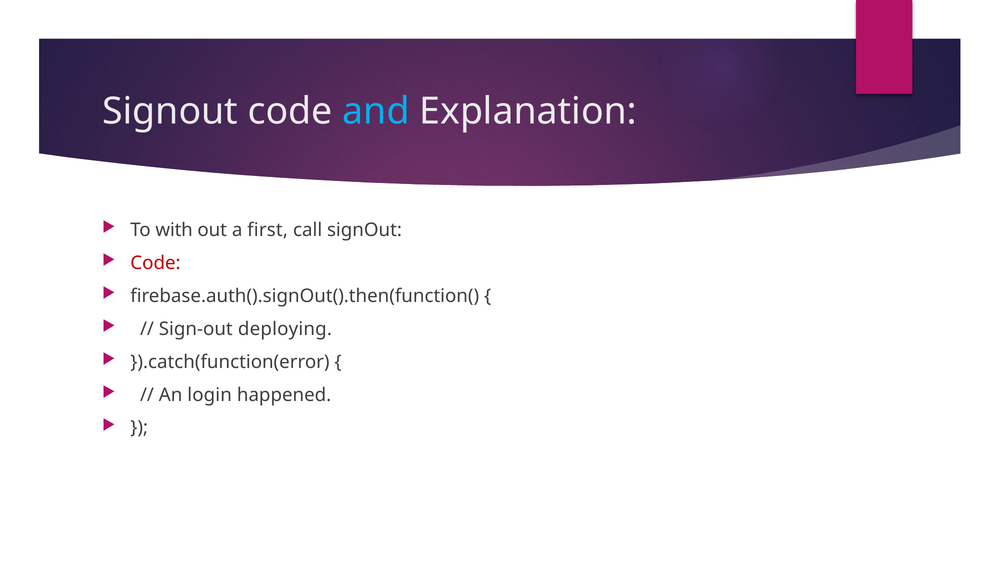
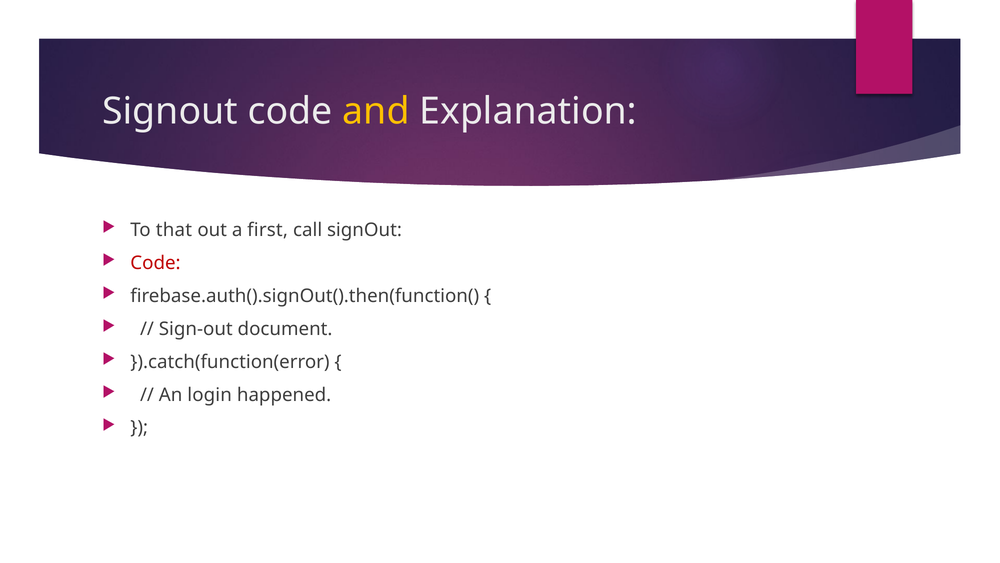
and colour: light blue -> yellow
with: with -> that
deploying: deploying -> document
